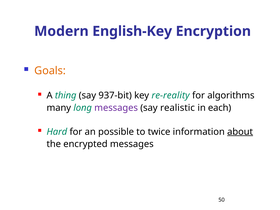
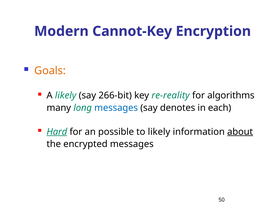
English-Key: English-Key -> Cannot-Key
A thing: thing -> likely
937-bit: 937-bit -> 266-bit
messages at (116, 108) colour: purple -> blue
realistic: realistic -> denotes
Hard underline: none -> present
to twice: twice -> likely
